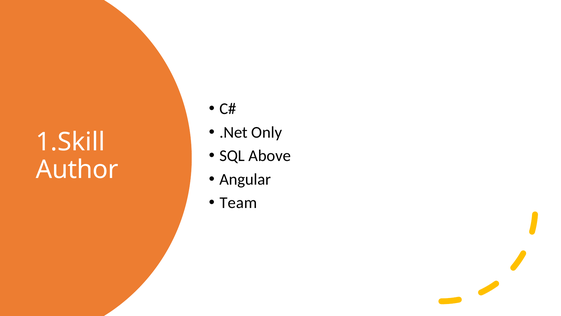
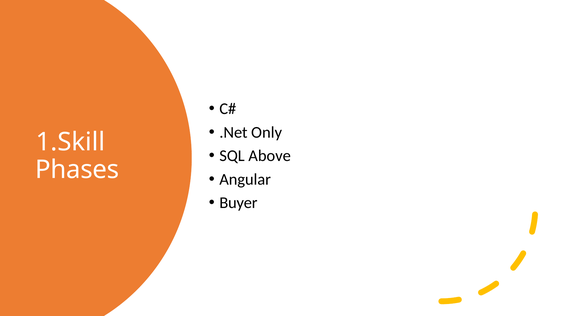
Author: Author -> Phases
Team: Team -> Buyer
